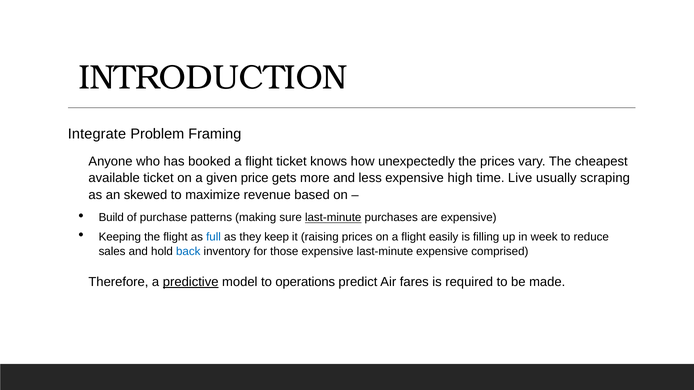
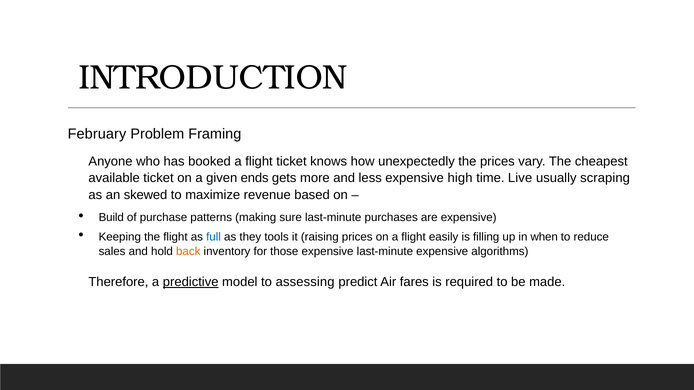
Integrate: Integrate -> February
price: price -> ends
last-minute at (333, 218) underline: present -> none
keep: keep -> tools
week: week -> when
back colour: blue -> orange
comprised: comprised -> algorithms
operations: operations -> assessing
